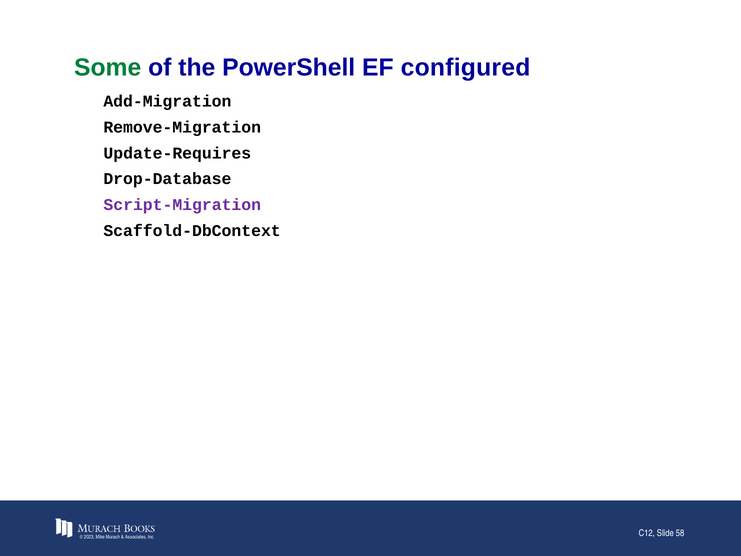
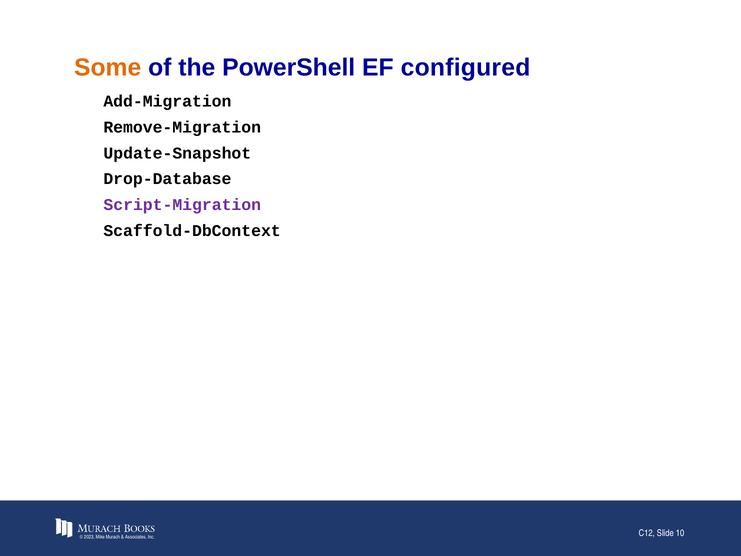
Some colour: green -> orange
Update-Requires: Update-Requires -> Update-Snapshot
58: 58 -> 10
